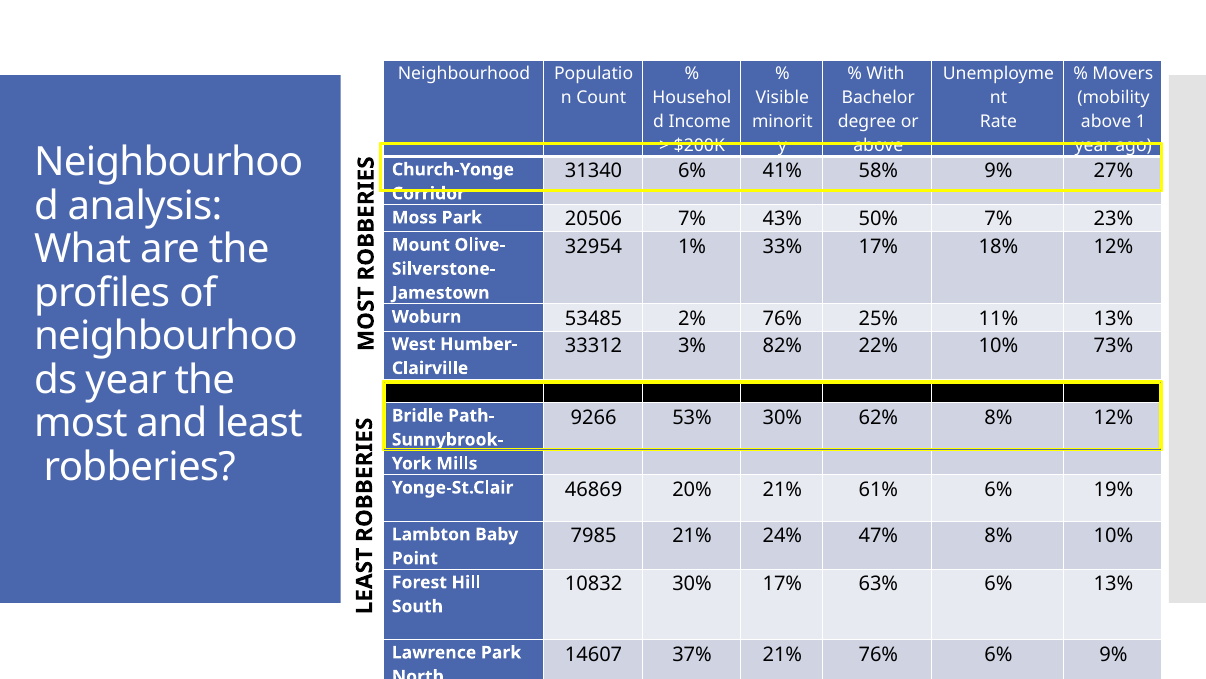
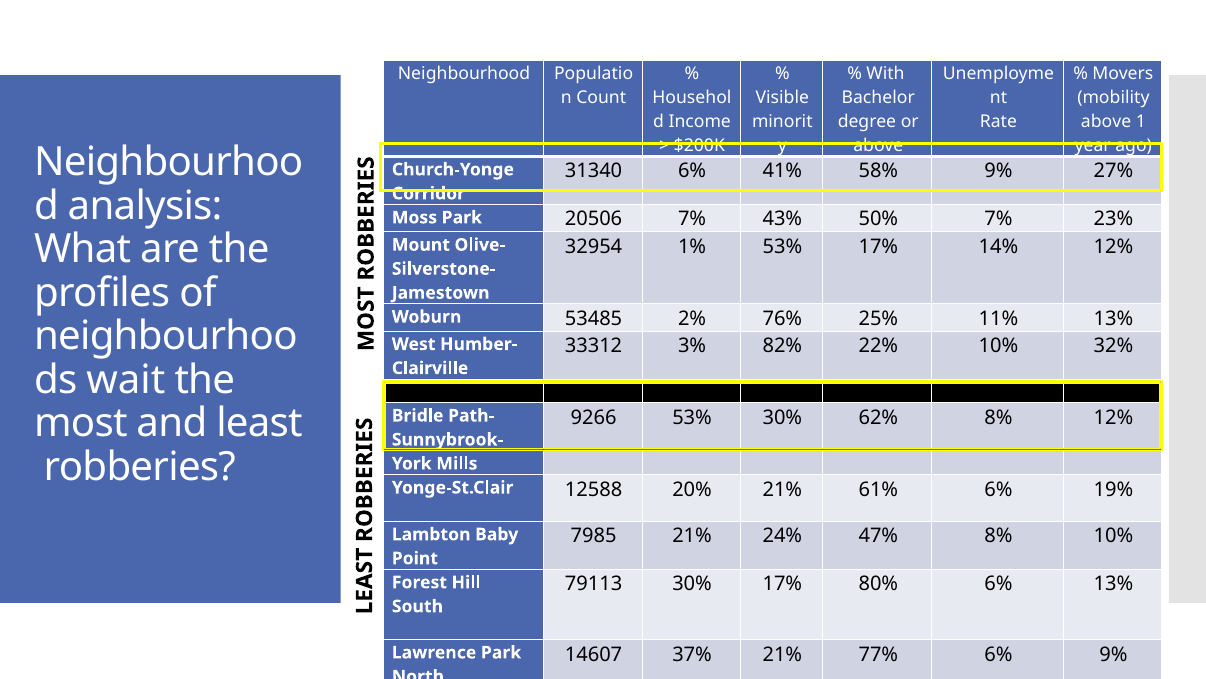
1% 33%: 33% -> 53%
18%: 18% -> 14%
73%: 73% -> 32%
year at (126, 380): year -> wait
46869: 46869 -> 12588
10832: 10832 -> 79113
63%: 63% -> 80%
21% 76%: 76% -> 77%
